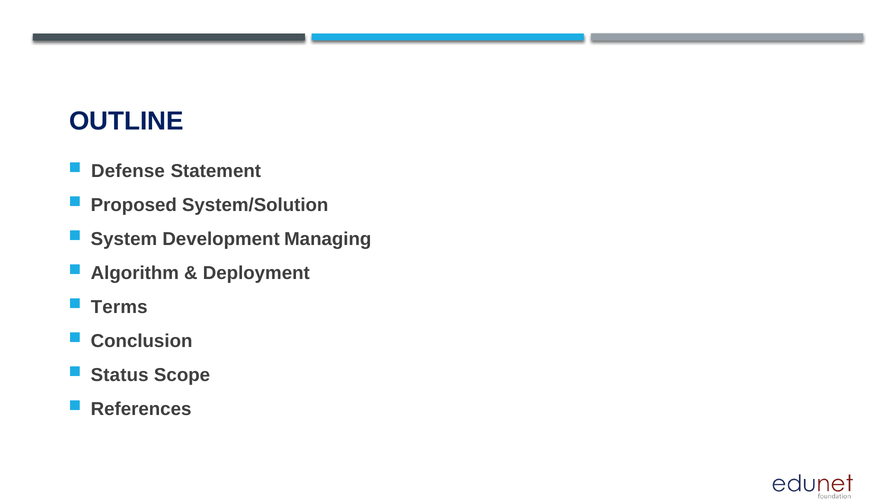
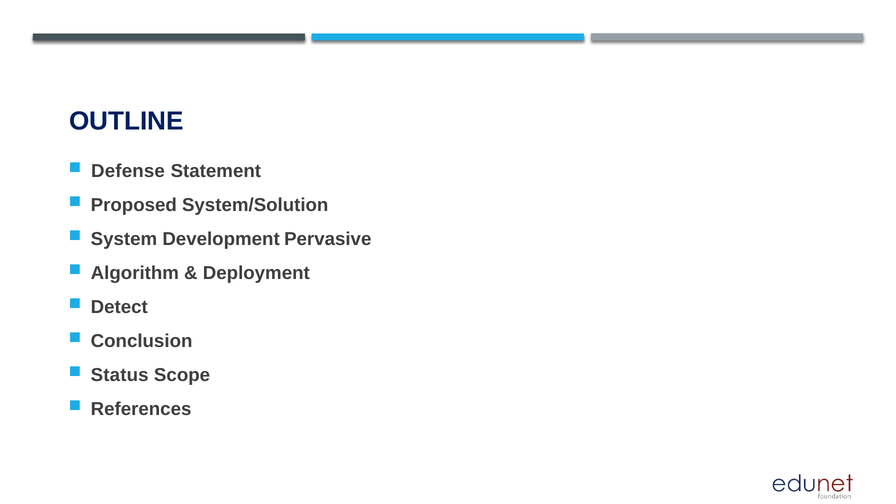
Managing: Managing -> Pervasive
Terms: Terms -> Detect
